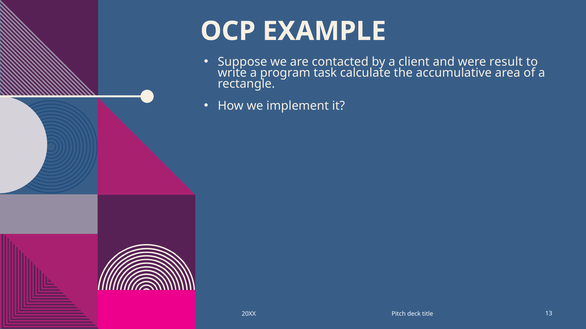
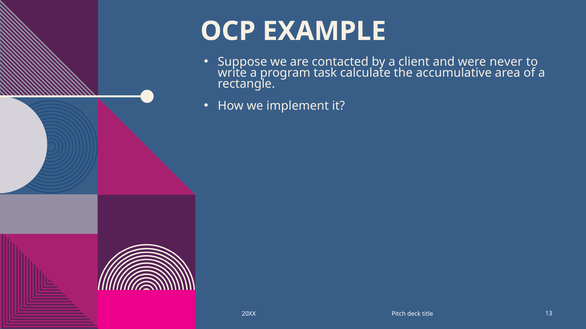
result: result -> never
